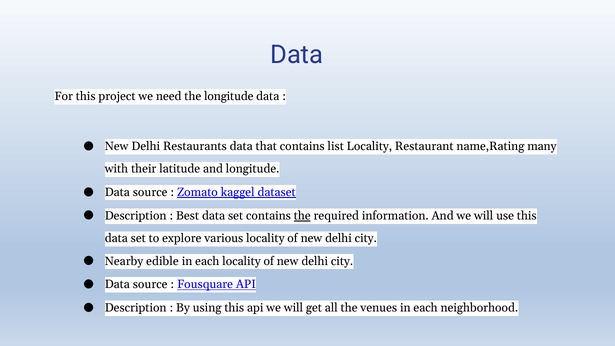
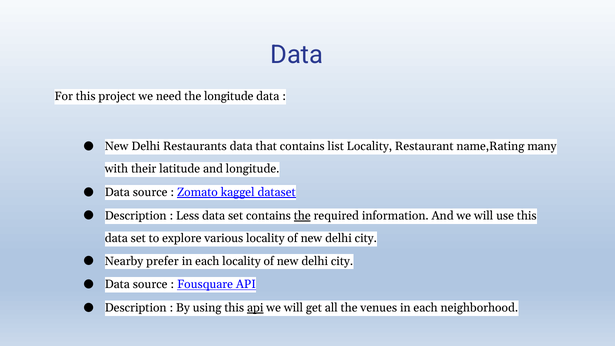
Best: Best -> Less
edible: edible -> prefer
api at (255, 308) underline: none -> present
